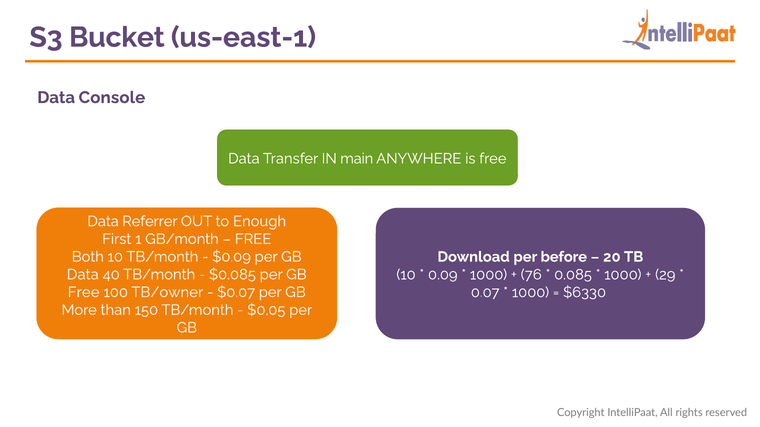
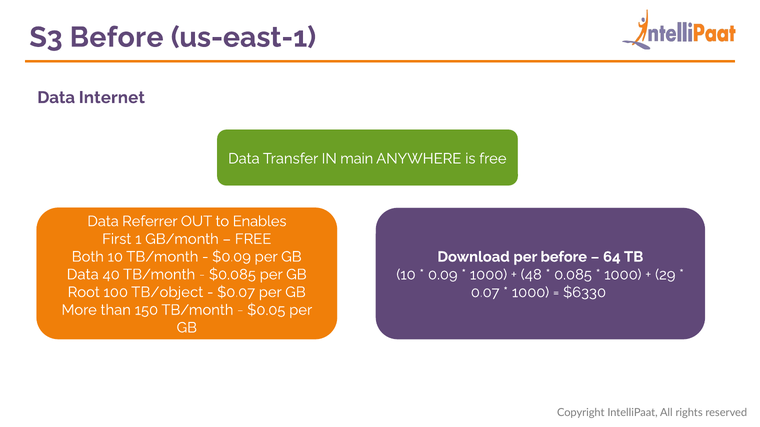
S3 Bucket: Bucket -> Before
Console: Console -> Internet
Enough: Enough -> Enables
20: 20 -> 64
76: 76 -> 48
Free at (84, 293): Free -> Root
TB/owner: TB/owner -> TB/object
